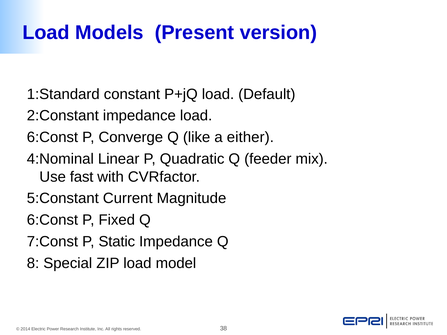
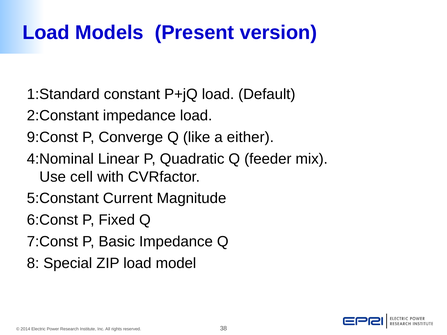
6:Const at (52, 137): 6:Const -> 9:Const
fast: fast -> cell
Static: Static -> Basic
